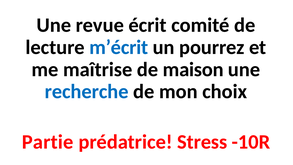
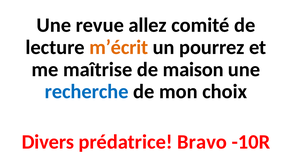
écrit: écrit -> allez
m’écrit colour: blue -> orange
Partie: Partie -> Divers
Stress: Stress -> Bravo
